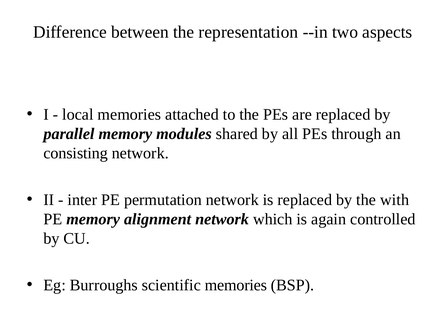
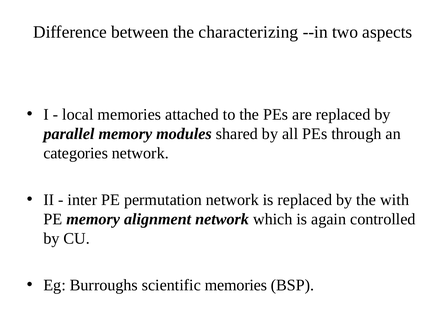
representation: representation -> characterizing
consisting: consisting -> categories
